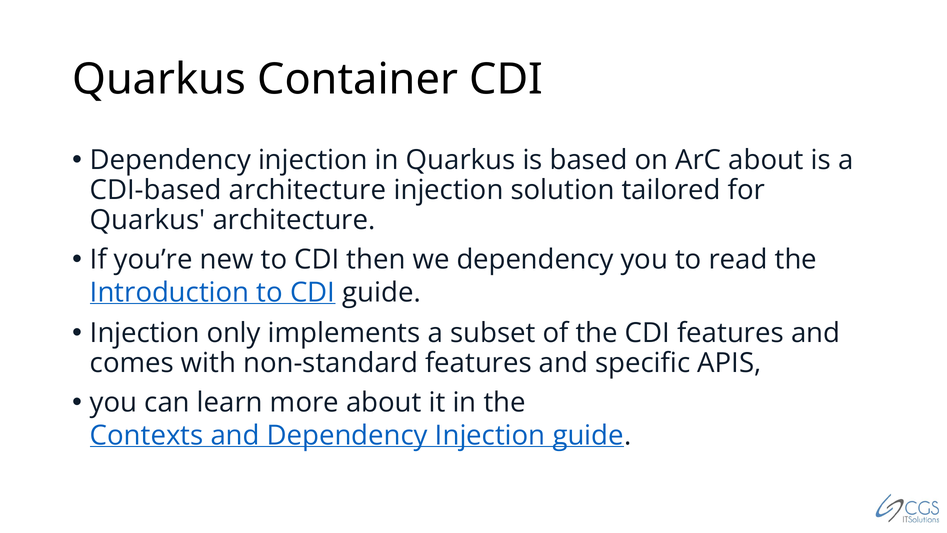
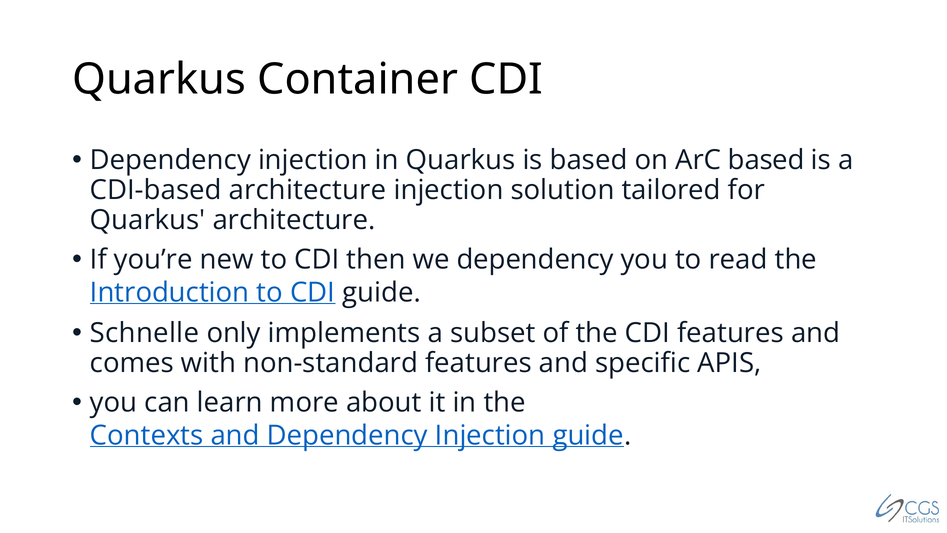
ArC about: about -> based
Injection at (145, 333): Injection -> Schnelle
